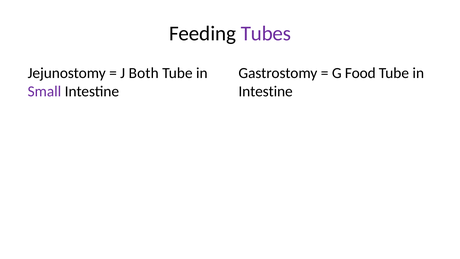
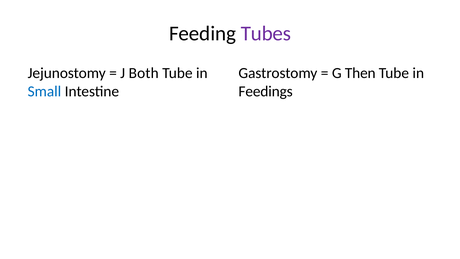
Food: Food -> Then
Small colour: purple -> blue
Intestine at (266, 91): Intestine -> Feedings
